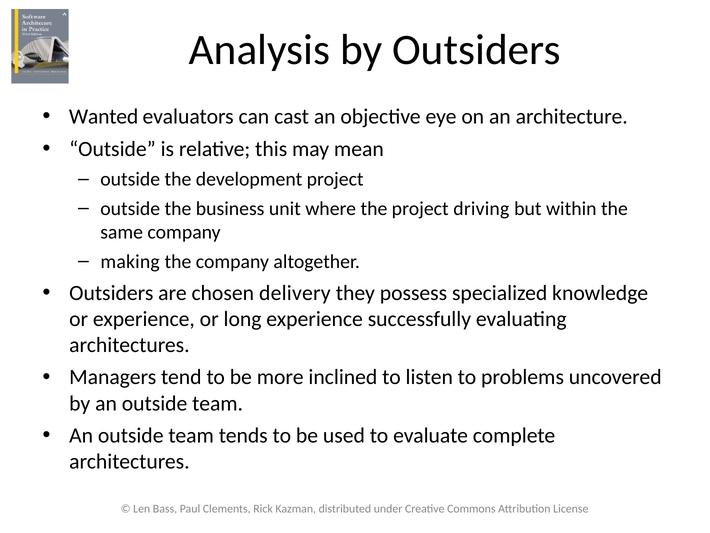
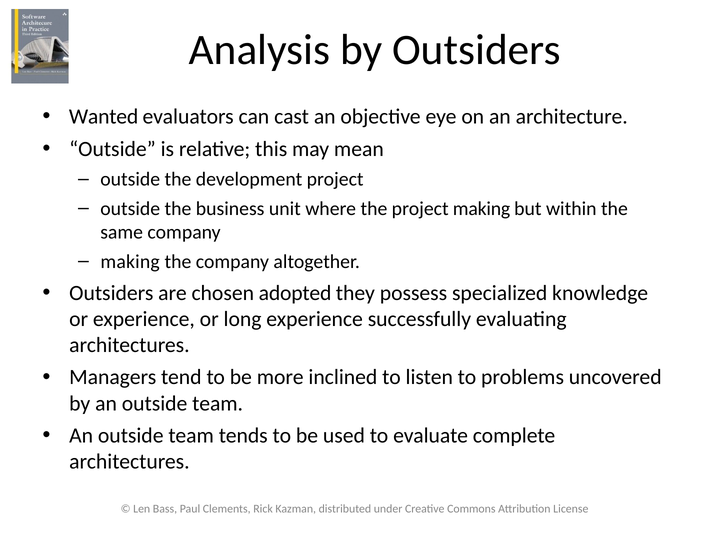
project driving: driving -> making
delivery: delivery -> adopted
